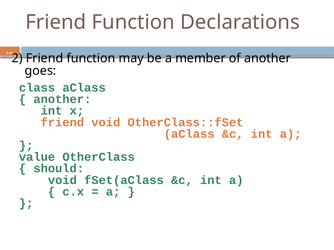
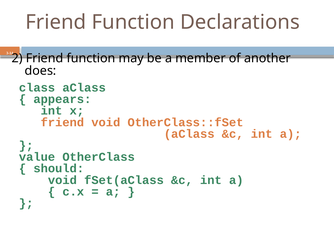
goes: goes -> does
another at (62, 99): another -> appears
